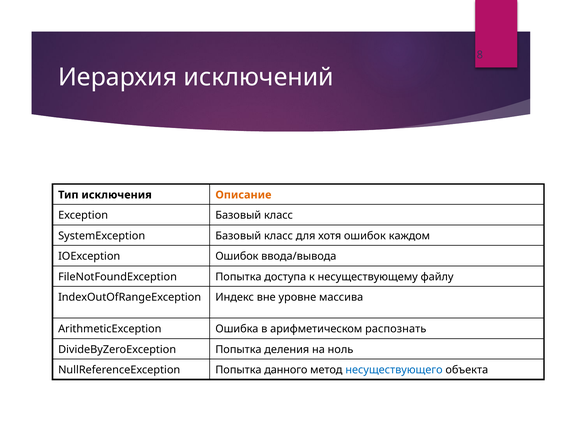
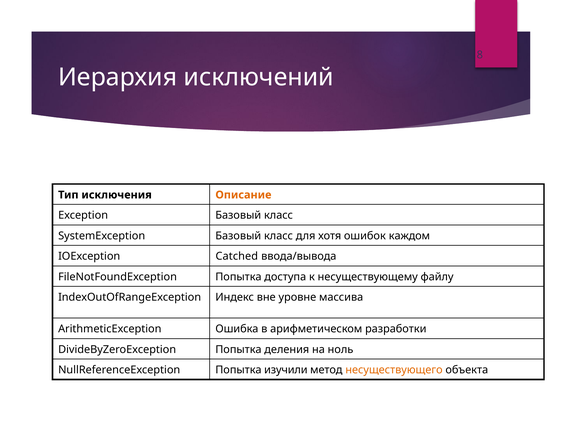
IOException Ошибок: Ошибок -> Catched
распознать: распознать -> разработки
данного: данного -> изучили
несуществующего colour: blue -> orange
